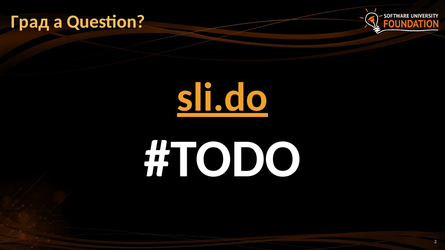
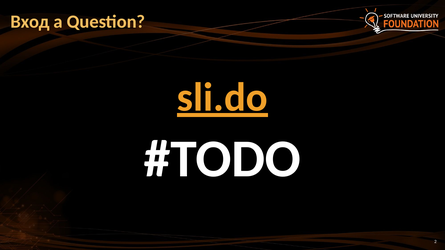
Град: Град -> Вход
